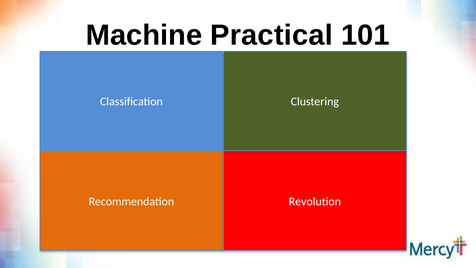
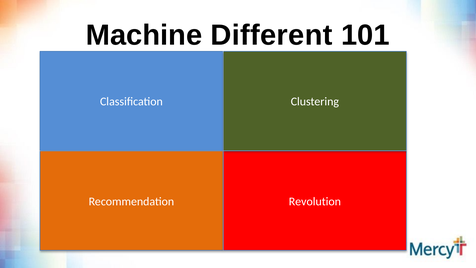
Practical: Practical -> Different
